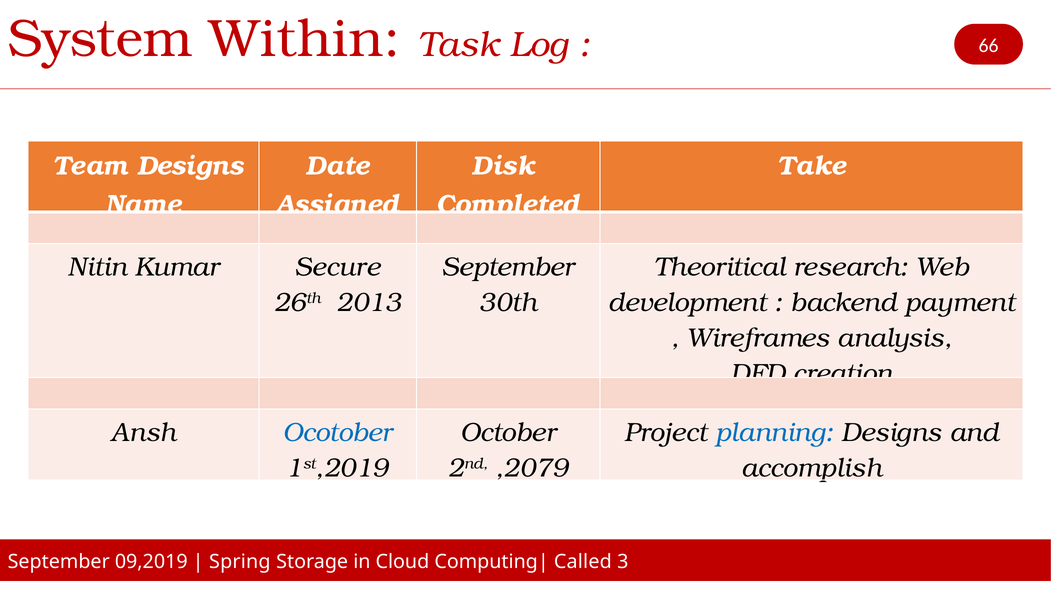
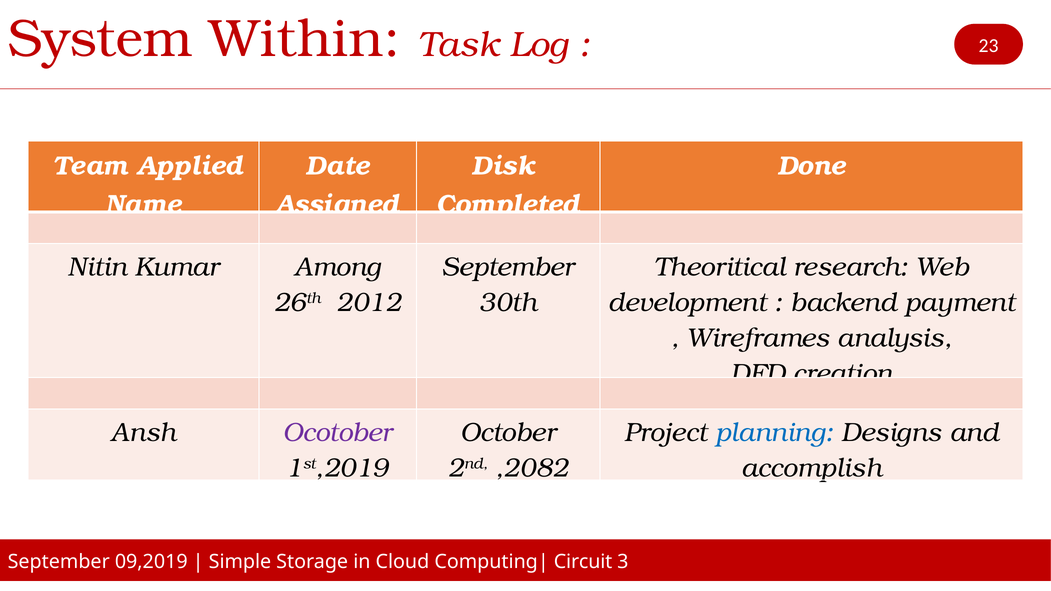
66: 66 -> 23
Team Designs: Designs -> Applied
Take: Take -> Done
Secure: Secure -> Among
2013: 2013 -> 2012
Ocotober colour: blue -> purple
,2079: ,2079 -> ,2082
Spring: Spring -> Simple
Called: Called -> Circuit
